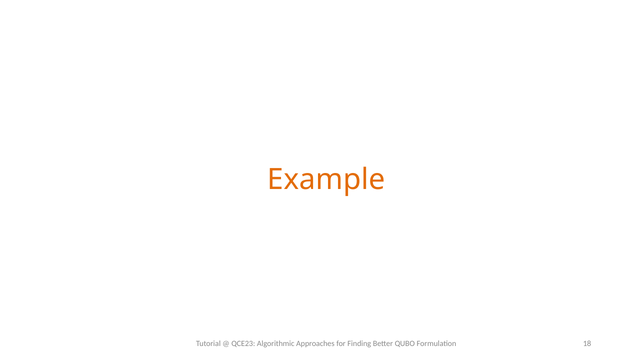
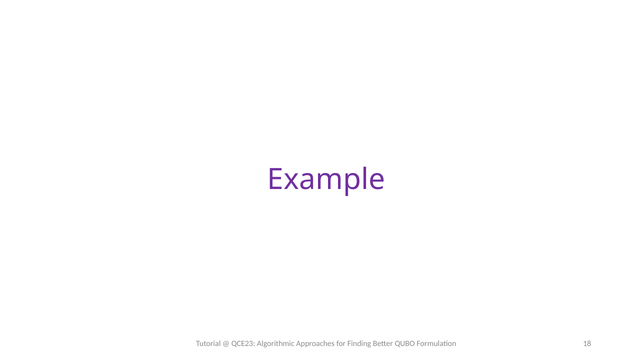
Example colour: orange -> purple
